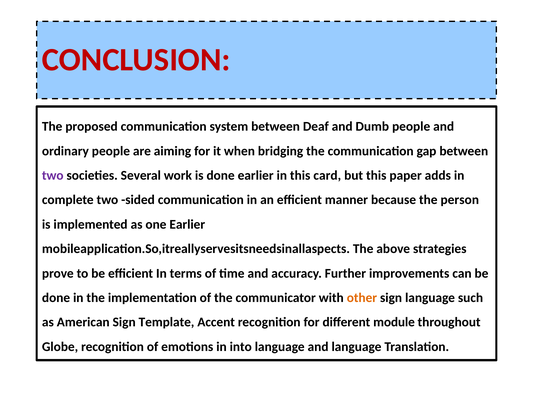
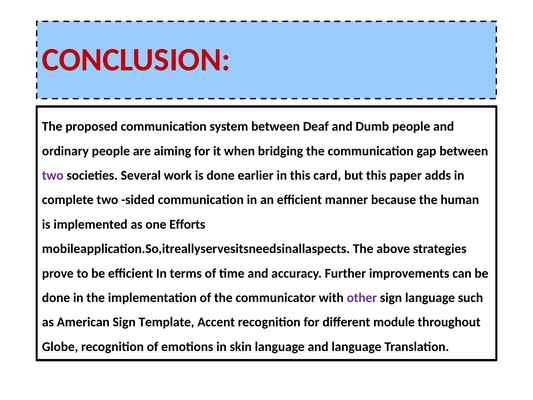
person: person -> human
one Earlier: Earlier -> Efforts
other colour: orange -> purple
into: into -> skin
